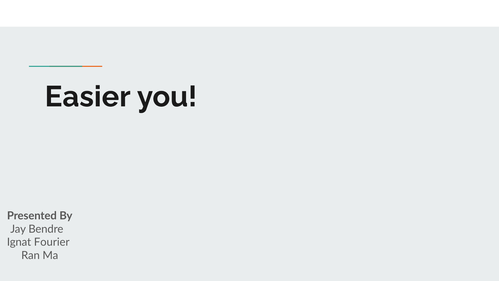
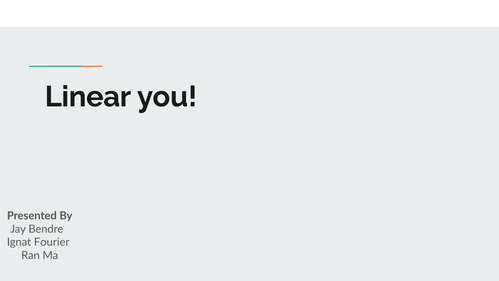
Easier: Easier -> Linear
